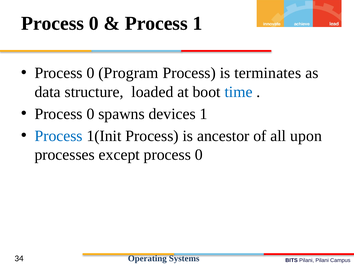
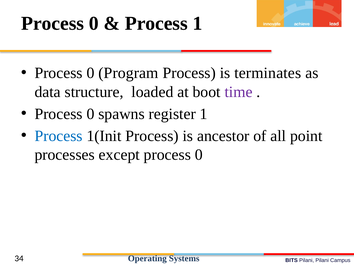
time colour: blue -> purple
devices: devices -> register
upon: upon -> point
